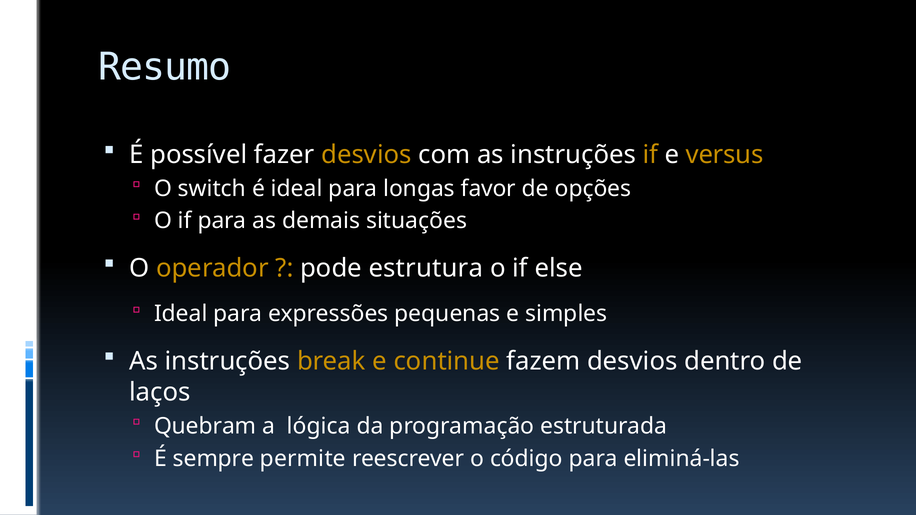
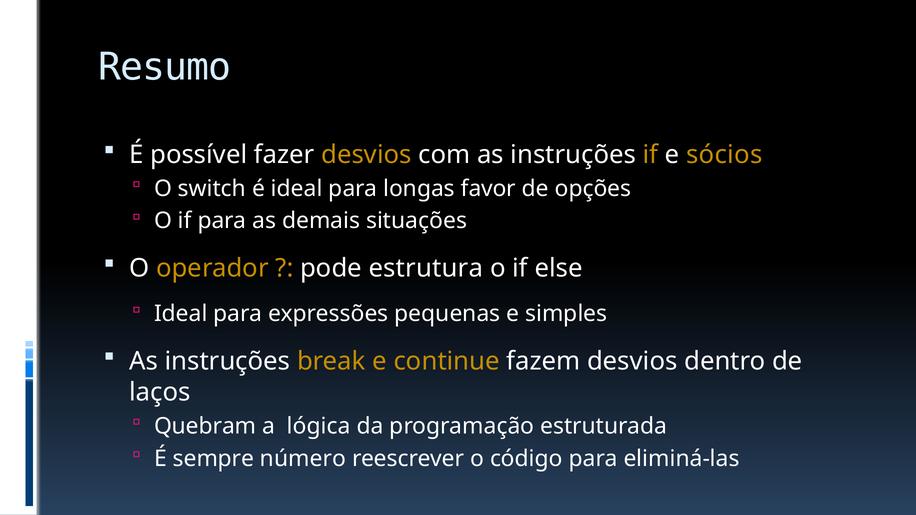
versus: versus -> sócios
permite: permite -> número
